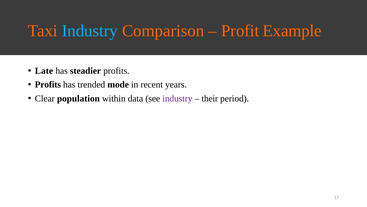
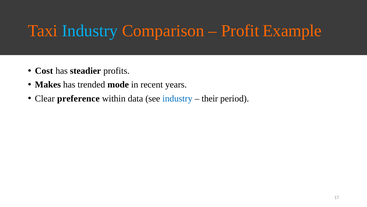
Late: Late -> Cost
Profits at (48, 84): Profits -> Makes
population: population -> preference
industry at (177, 98) colour: purple -> blue
